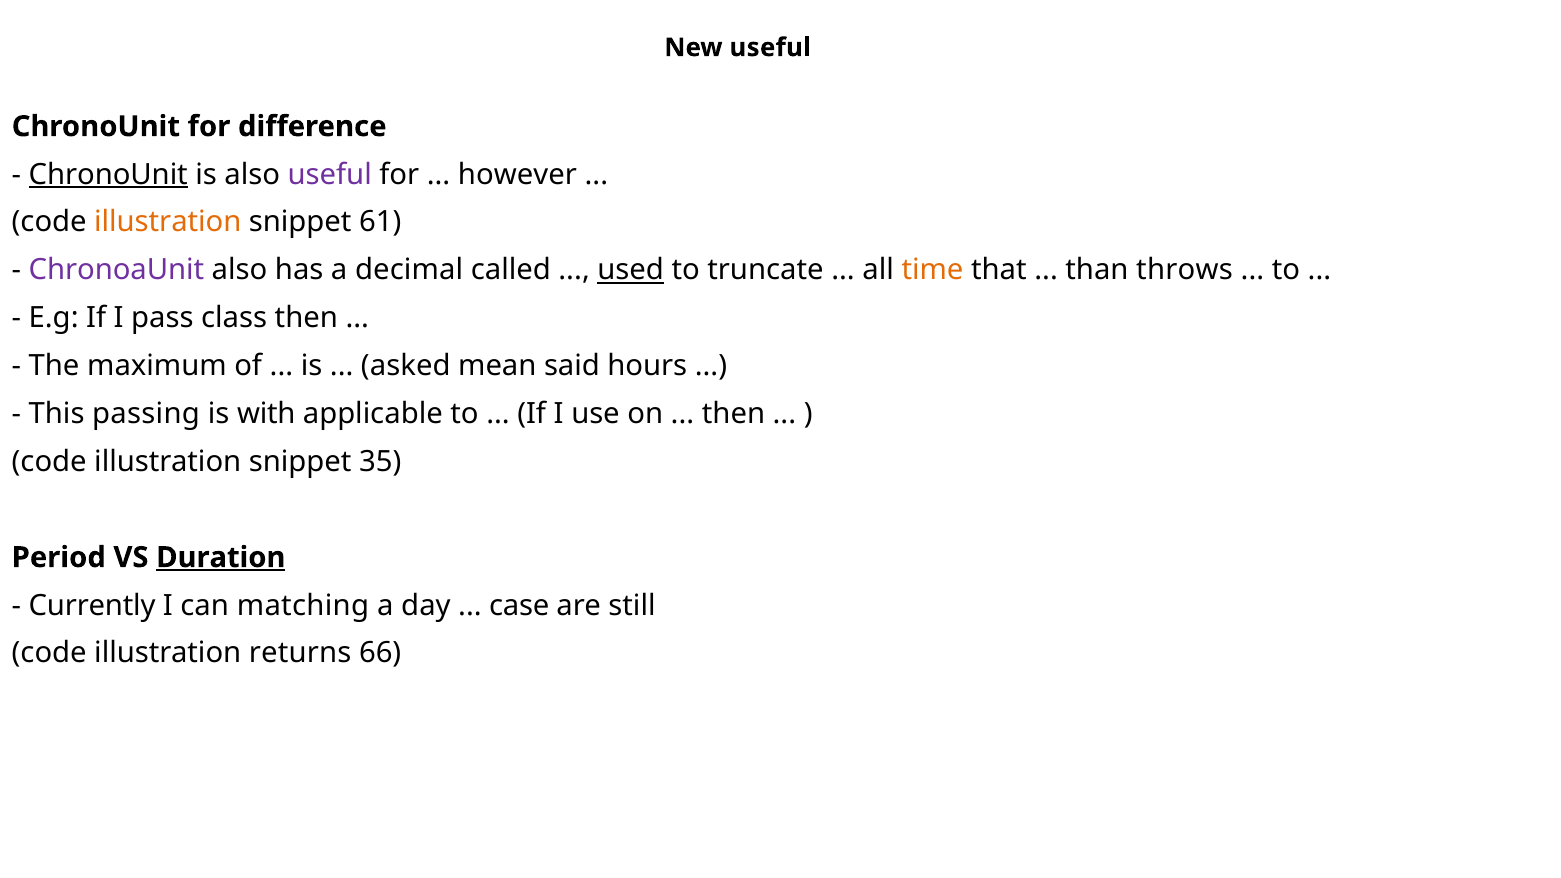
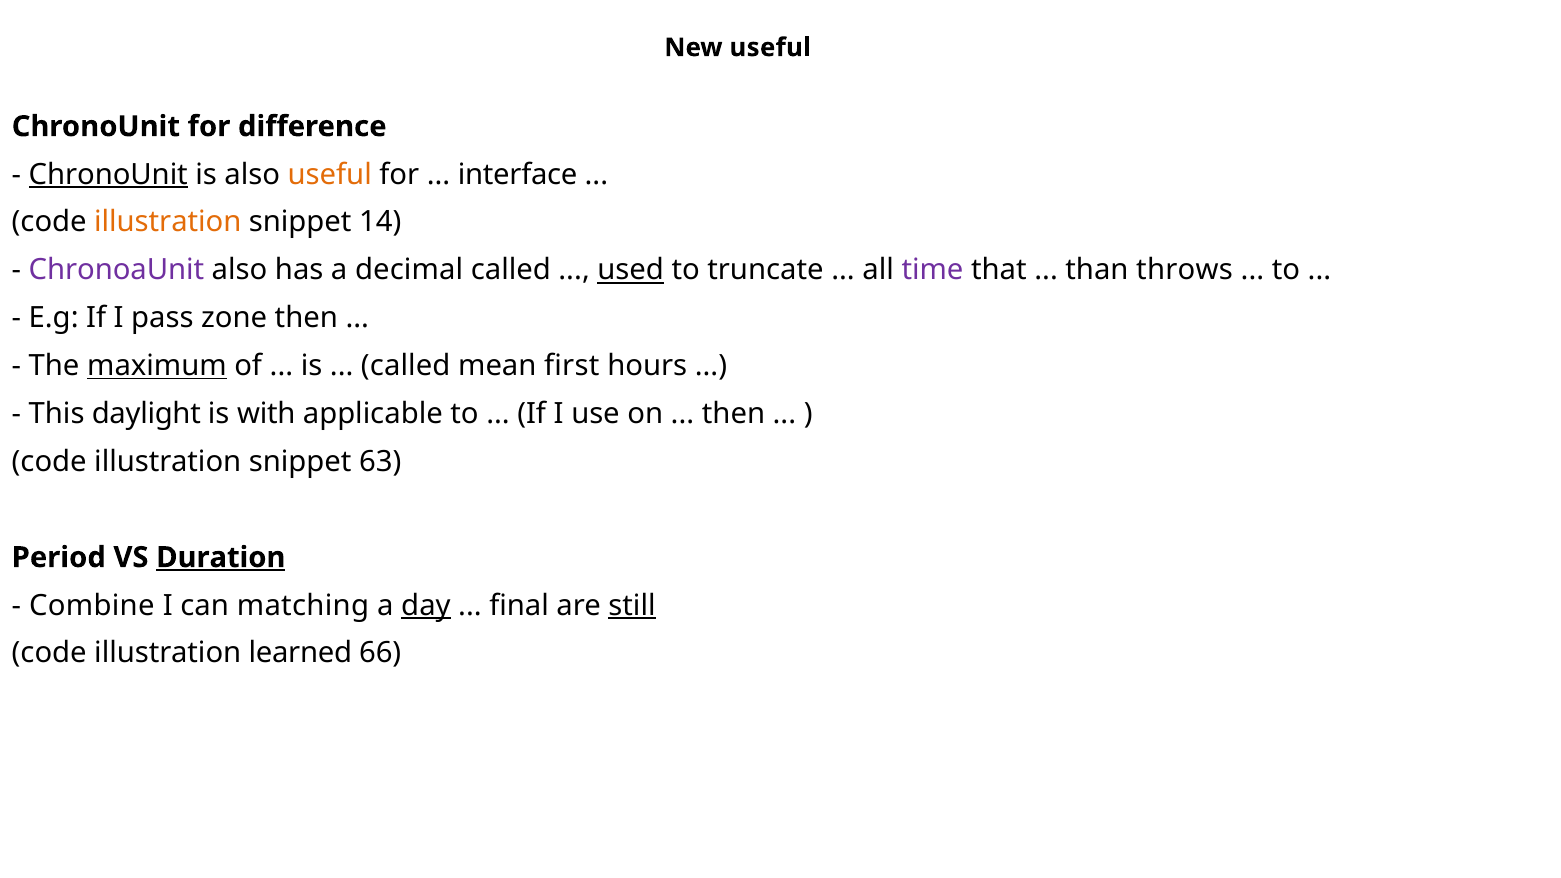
useful at (330, 174) colour: purple -> orange
however: however -> interface
61: 61 -> 14
time colour: orange -> purple
class: class -> zone
maximum underline: none -> present
asked at (406, 366): asked -> called
said: said -> first
passing: passing -> daylight
35: 35 -> 63
Currently: Currently -> Combine
day underline: none -> present
case: case -> final
still underline: none -> present
returns: returns -> learned
